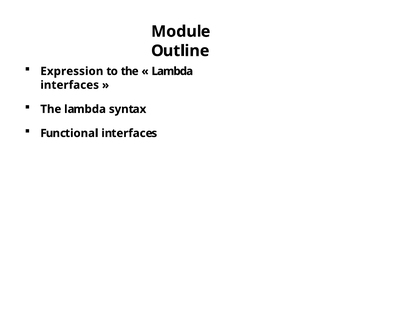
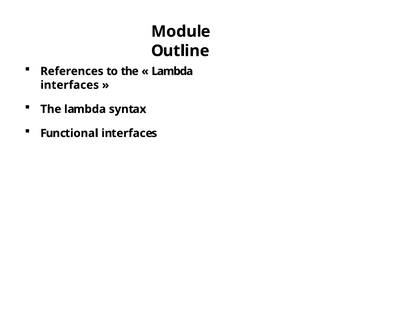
Expression: Expression -> References
